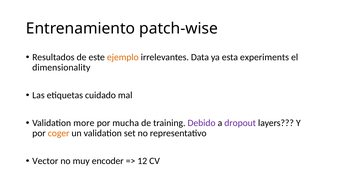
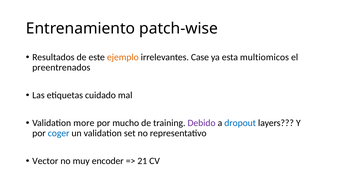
Data: Data -> Case
experiments: experiments -> multiomicos
dimensionality: dimensionality -> preentrenados
mucha: mucha -> mucho
dropout colour: purple -> blue
coger colour: orange -> blue
12: 12 -> 21
